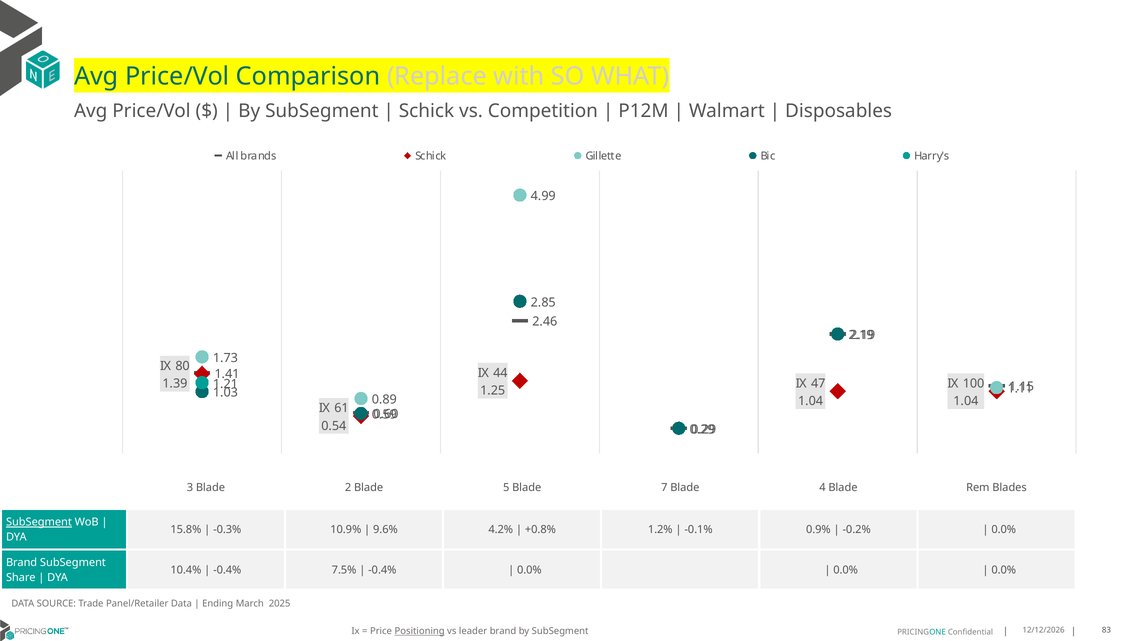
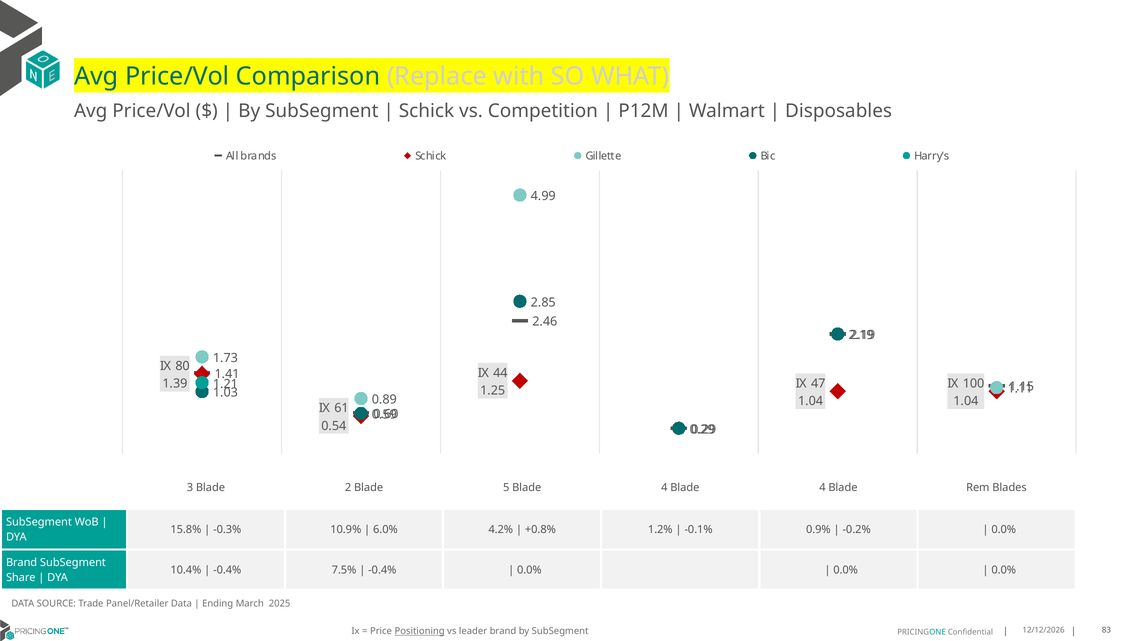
5 Blade 7: 7 -> 4
SubSegment at (39, 522) underline: present -> none
9.6%: 9.6% -> 6.0%
